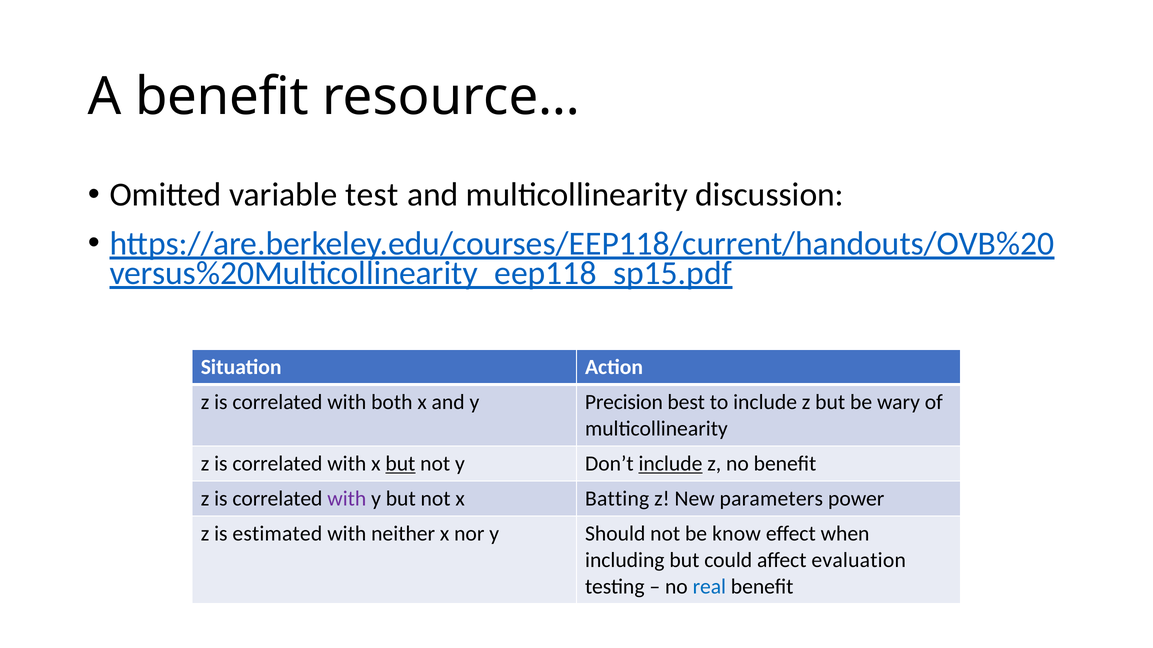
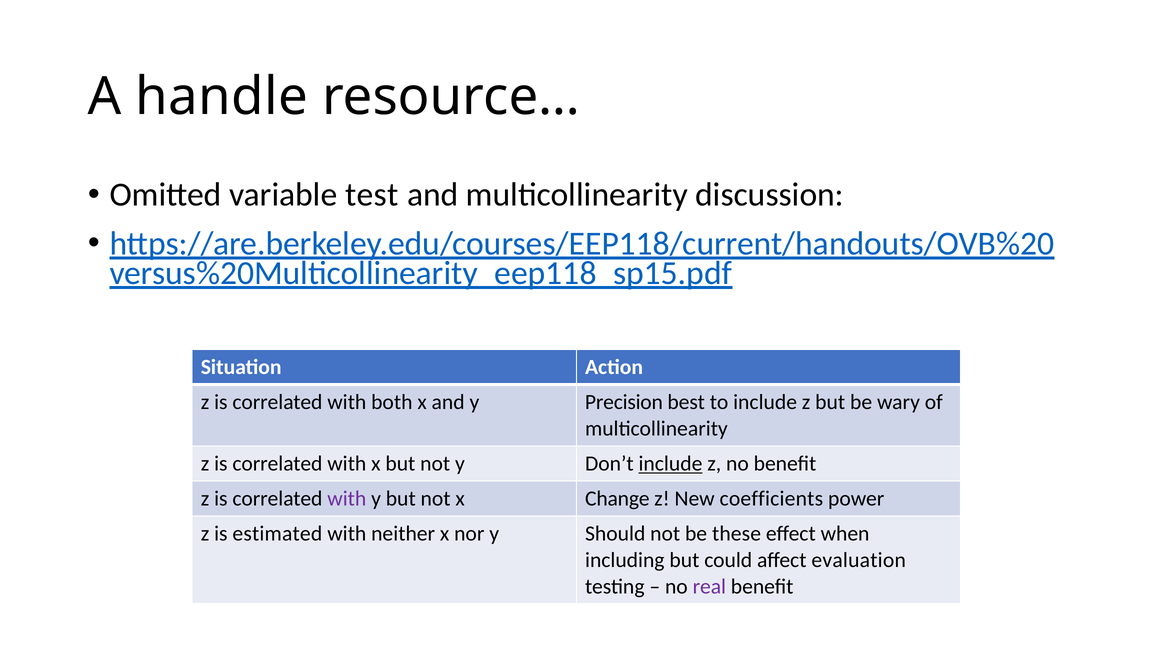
A benefit: benefit -> handle
but at (400, 464) underline: present -> none
Batting: Batting -> Change
parameters: parameters -> coefficients
know: know -> these
real colour: blue -> purple
